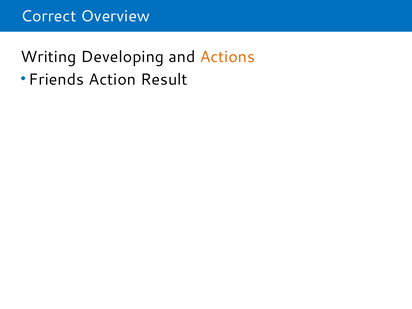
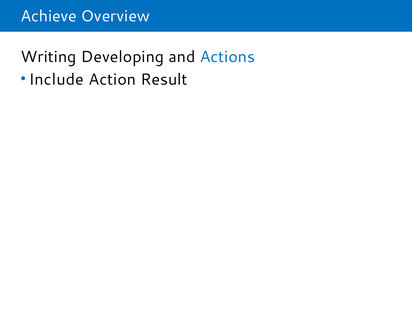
Correct: Correct -> Achieve
Actions colour: orange -> blue
Friends: Friends -> Include
